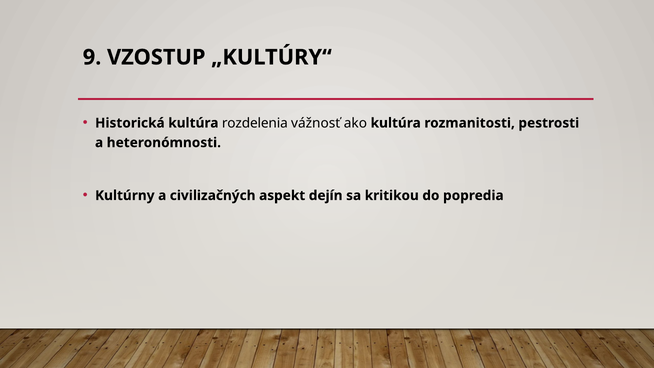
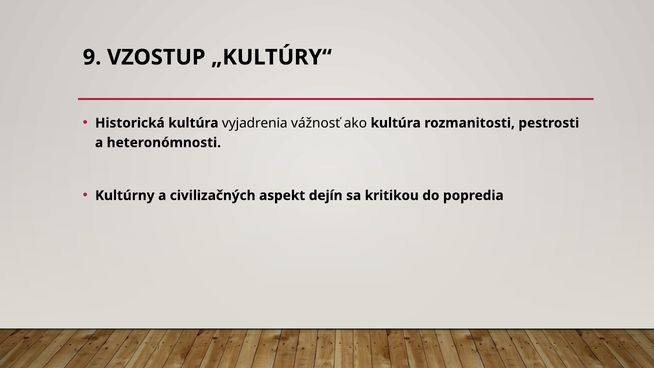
rozdelenia: rozdelenia -> vyjadrenia
